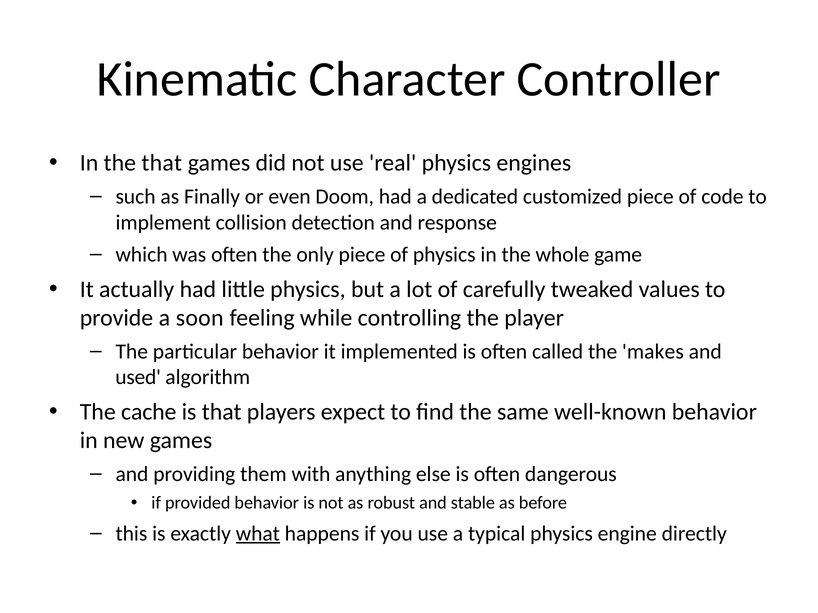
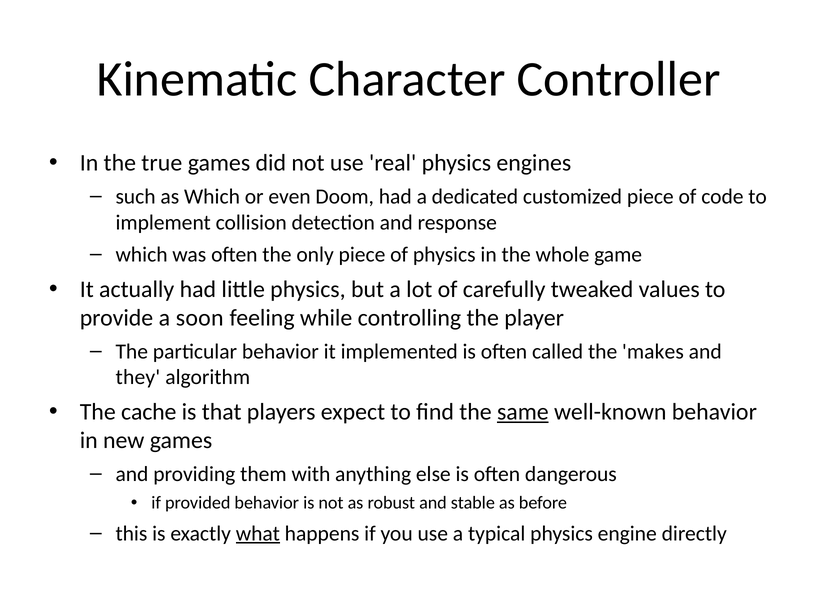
the that: that -> true
as Finally: Finally -> Which
used: used -> they
same underline: none -> present
